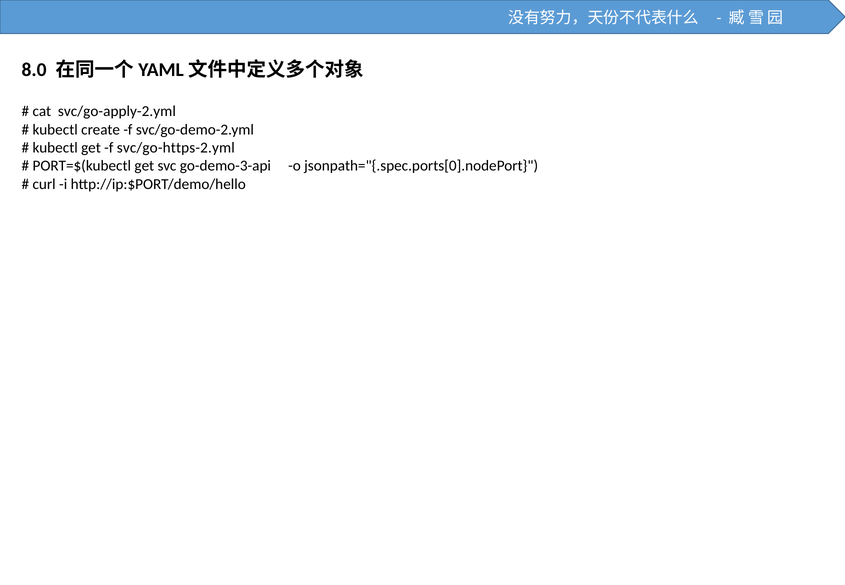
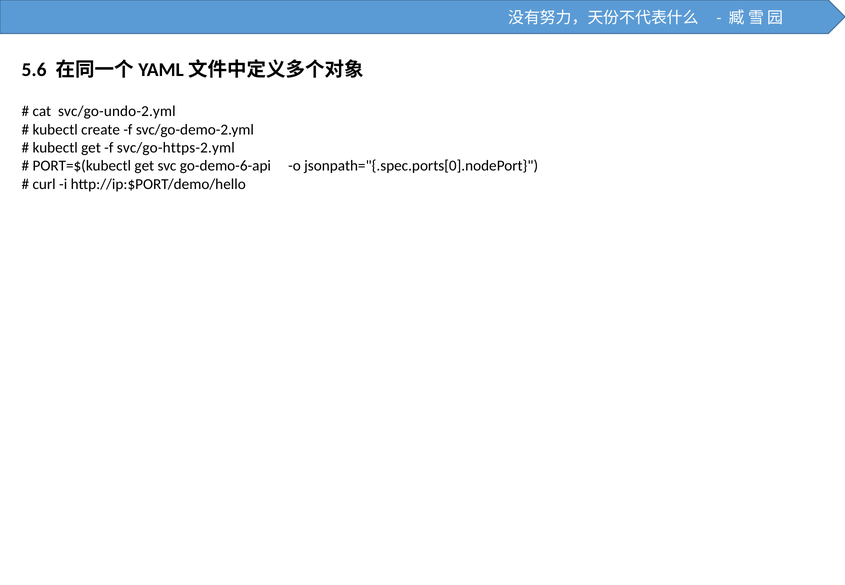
8.0: 8.0 -> 5.6
svc/go-apply-2.yml: svc/go-apply-2.yml -> svc/go-undo-2.yml
go-demo-3-api: go-demo-3-api -> go-demo-6-api
